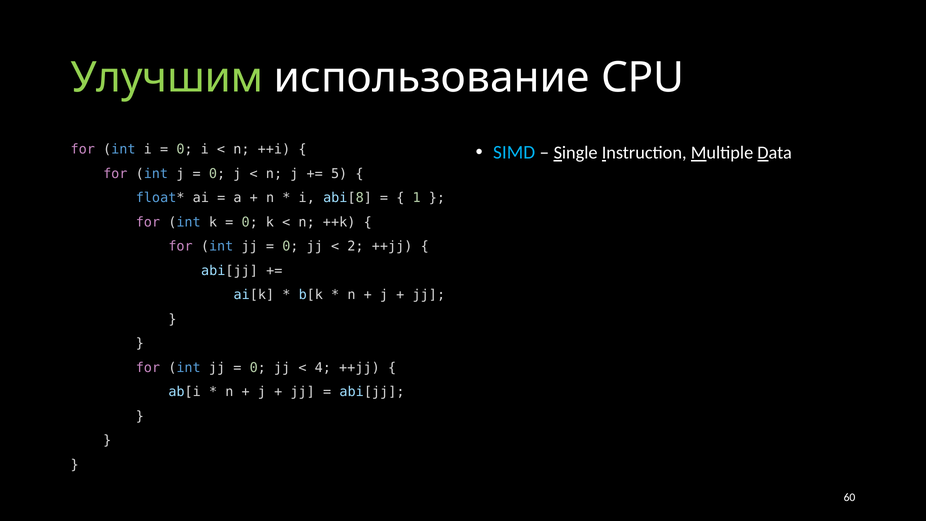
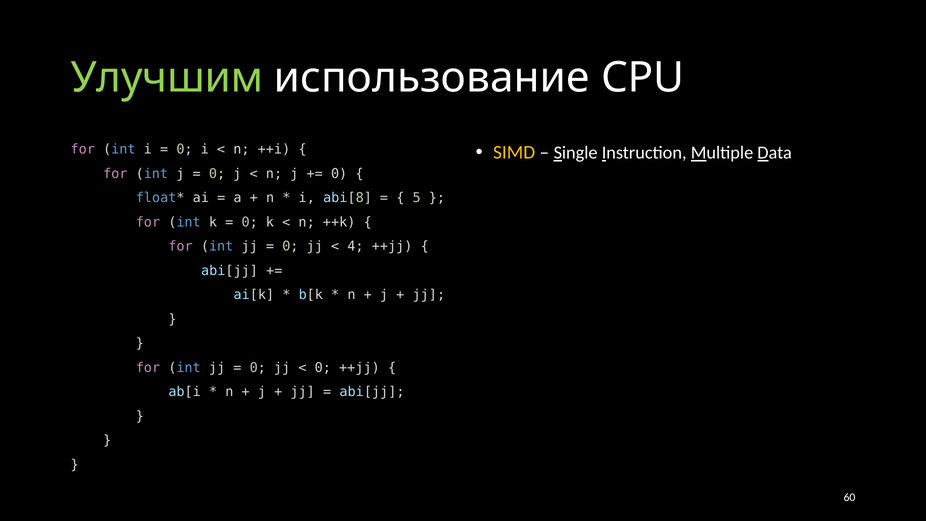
SIMD colour: light blue -> yellow
5 at (339, 174): 5 -> 0
1: 1 -> 5
2: 2 -> 4
4 at (323, 368): 4 -> 0
